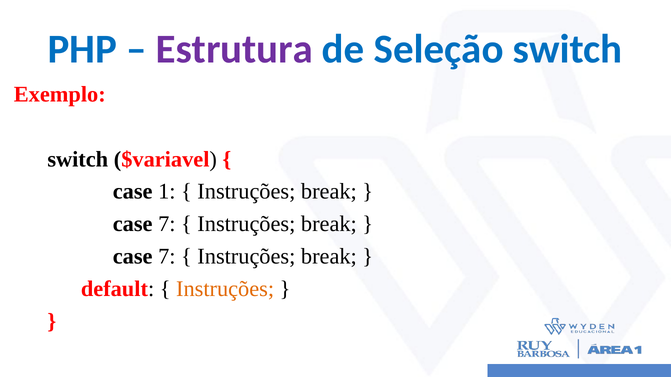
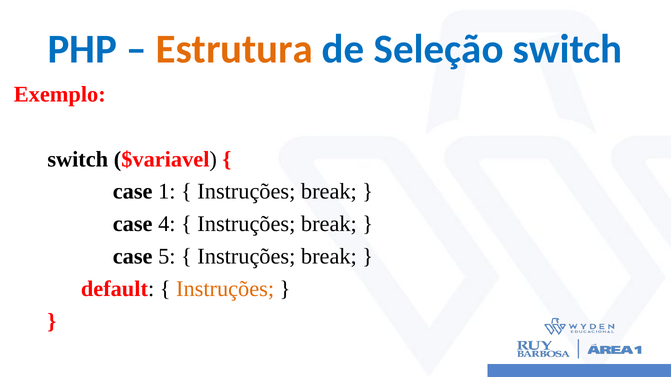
Estrutura colour: purple -> orange
7 at (167, 224): 7 -> 4
7 at (167, 257): 7 -> 5
